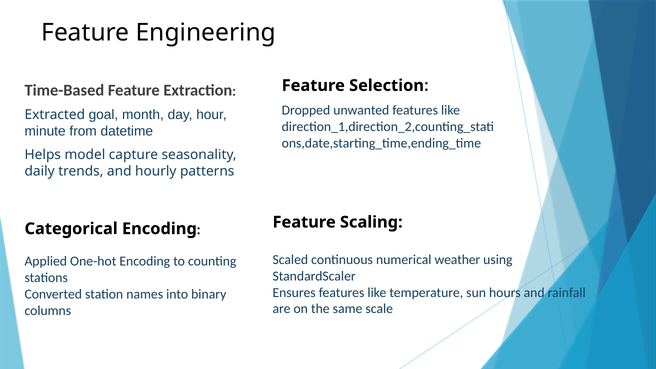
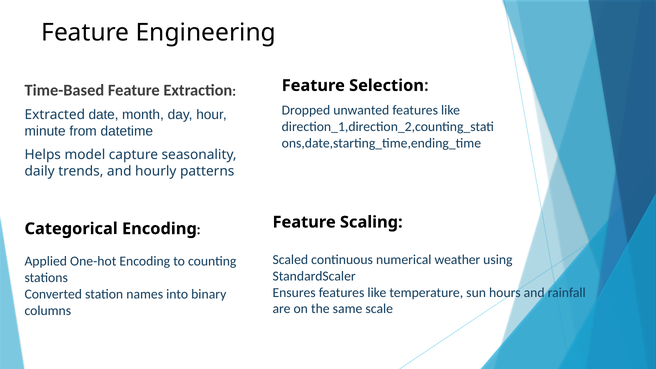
goal: goal -> date
